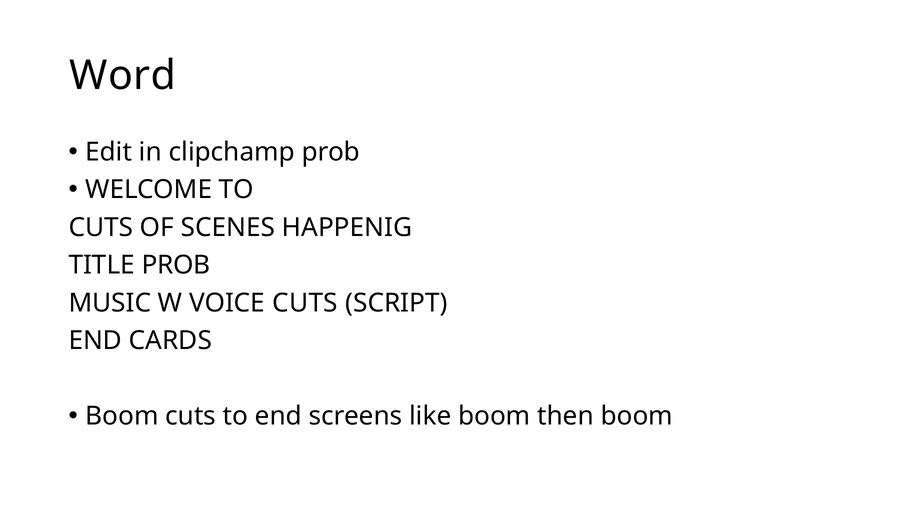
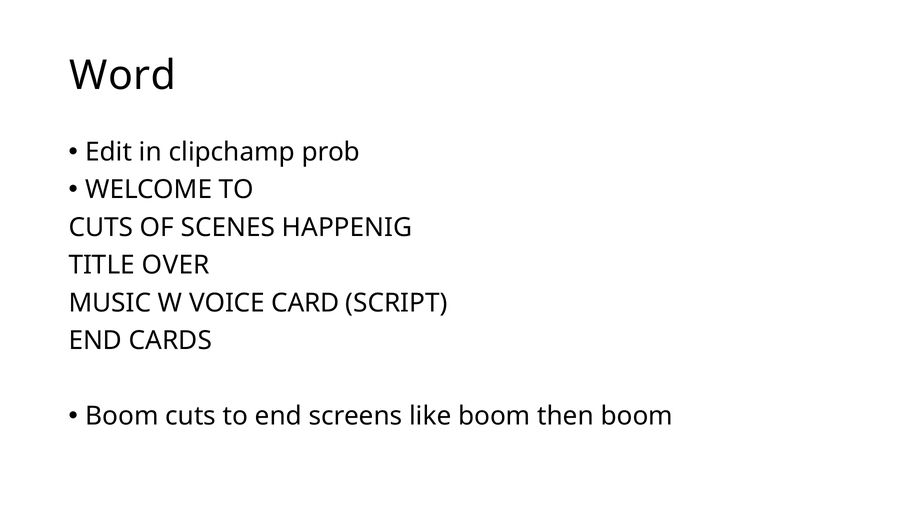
TITLE PROB: PROB -> OVER
VOICE CUTS: CUTS -> CARD
